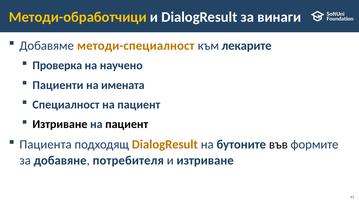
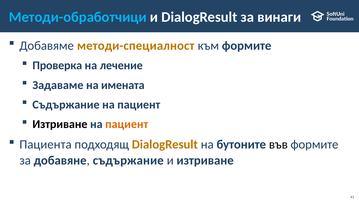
Методи-обработчици colour: yellow -> light blue
към лекарите: лекарите -> формите
научено: научено -> лечение
Пациенти: Пациенти -> Задаваме
Специалност at (66, 105): Специалност -> Съдържание
пациент at (127, 124) colour: black -> orange
добавяне потребителя: потребителя -> съдържание
